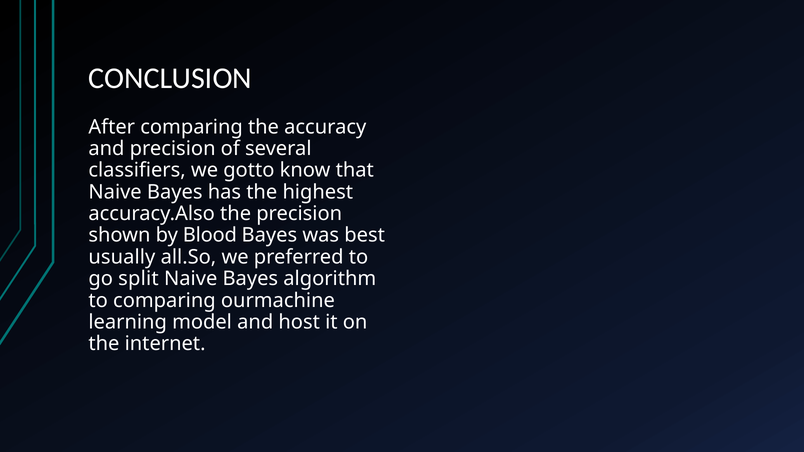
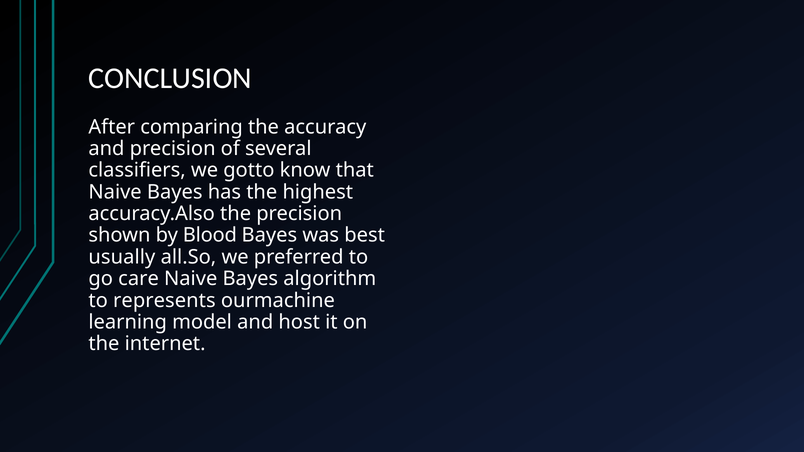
split: split -> care
to comparing: comparing -> represents
